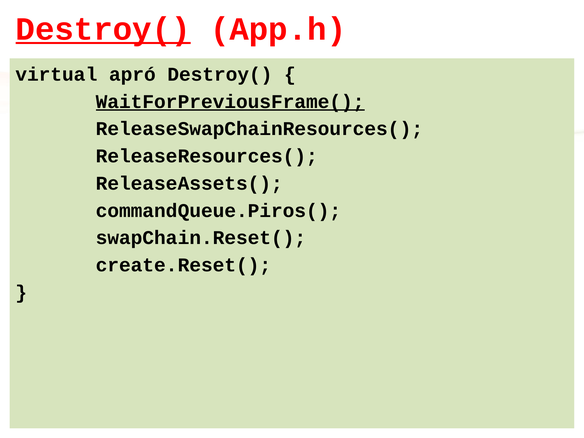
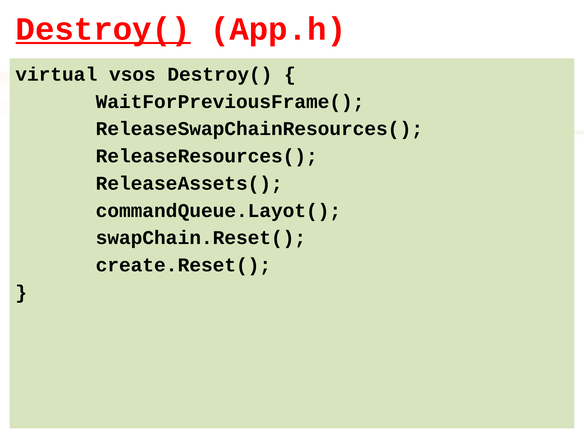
apró: apró -> vsos
WaitForPreviousFrame( underline: present -> none
commandQueue.Piros(: commandQueue.Piros( -> commandQueue.Layot(
